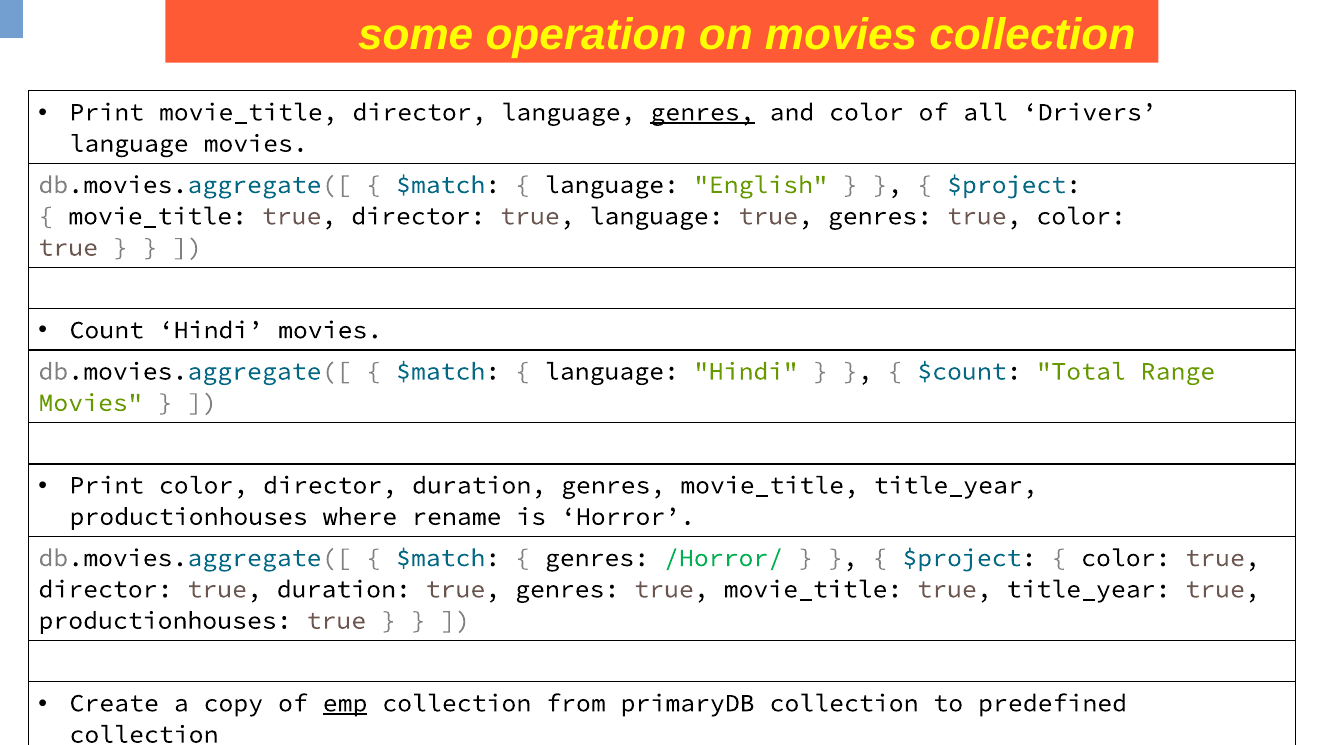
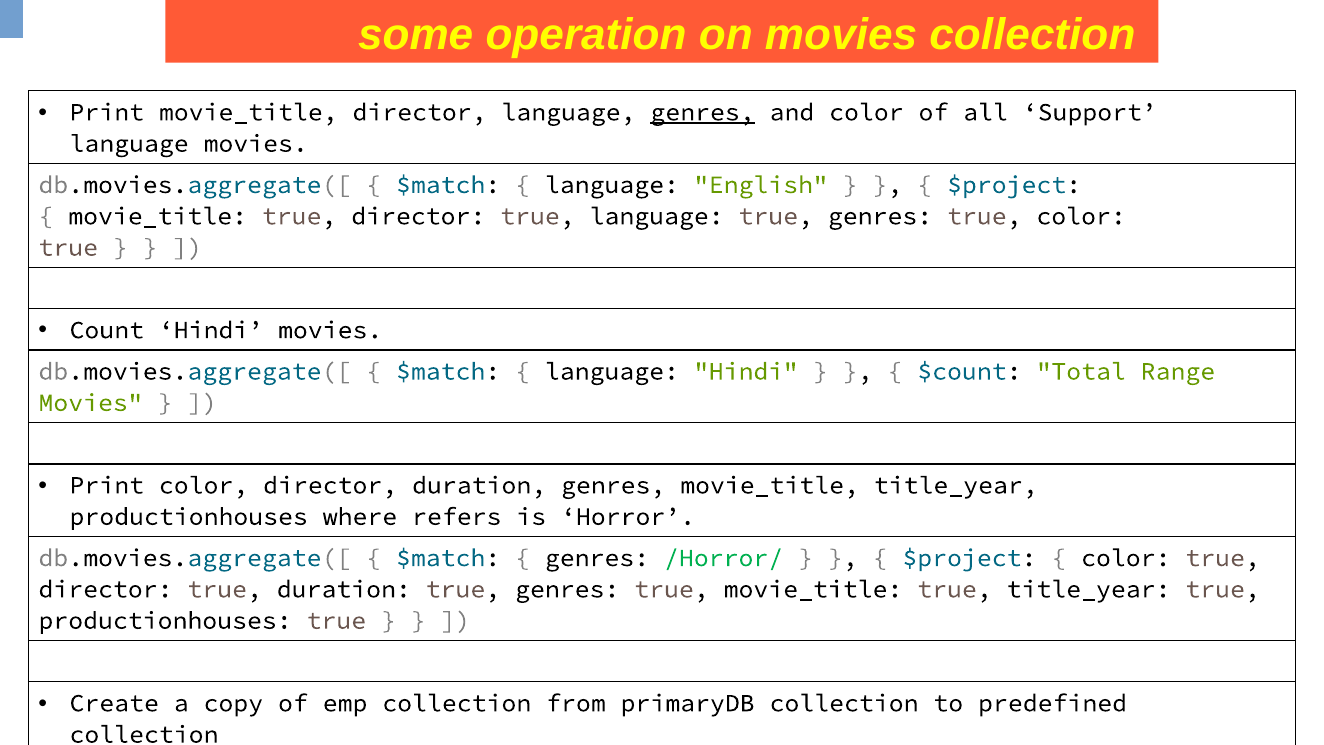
Drivers: Drivers -> Support
rename: rename -> refers
emp at (345, 703) underline: present -> none
